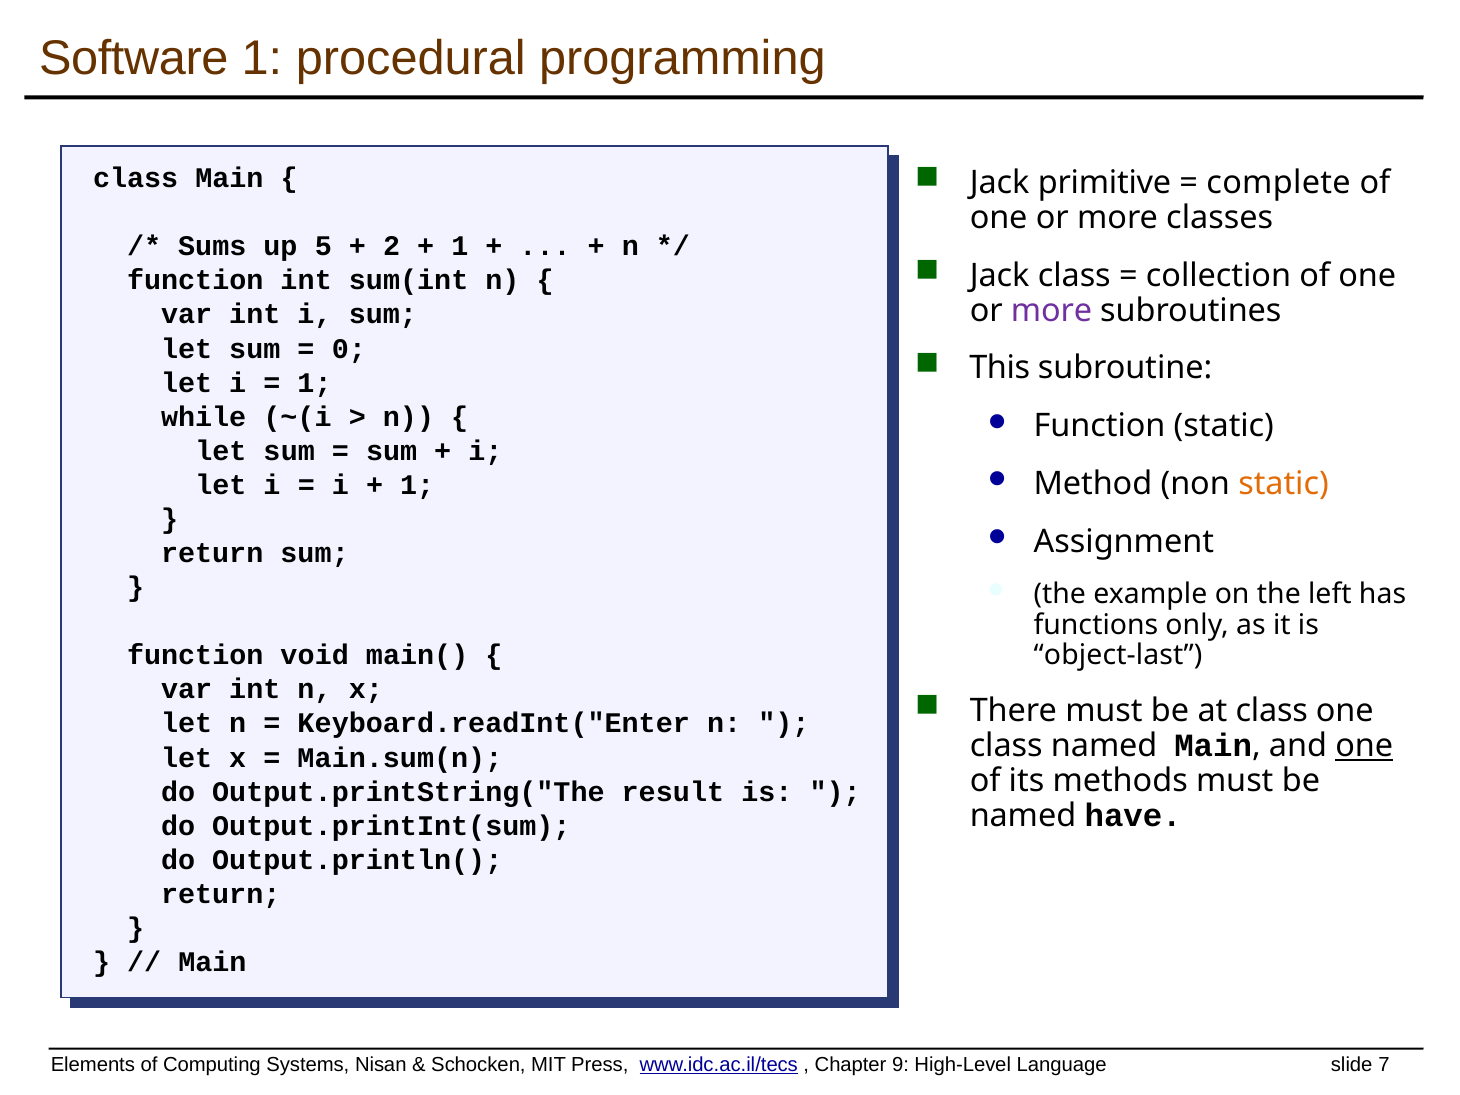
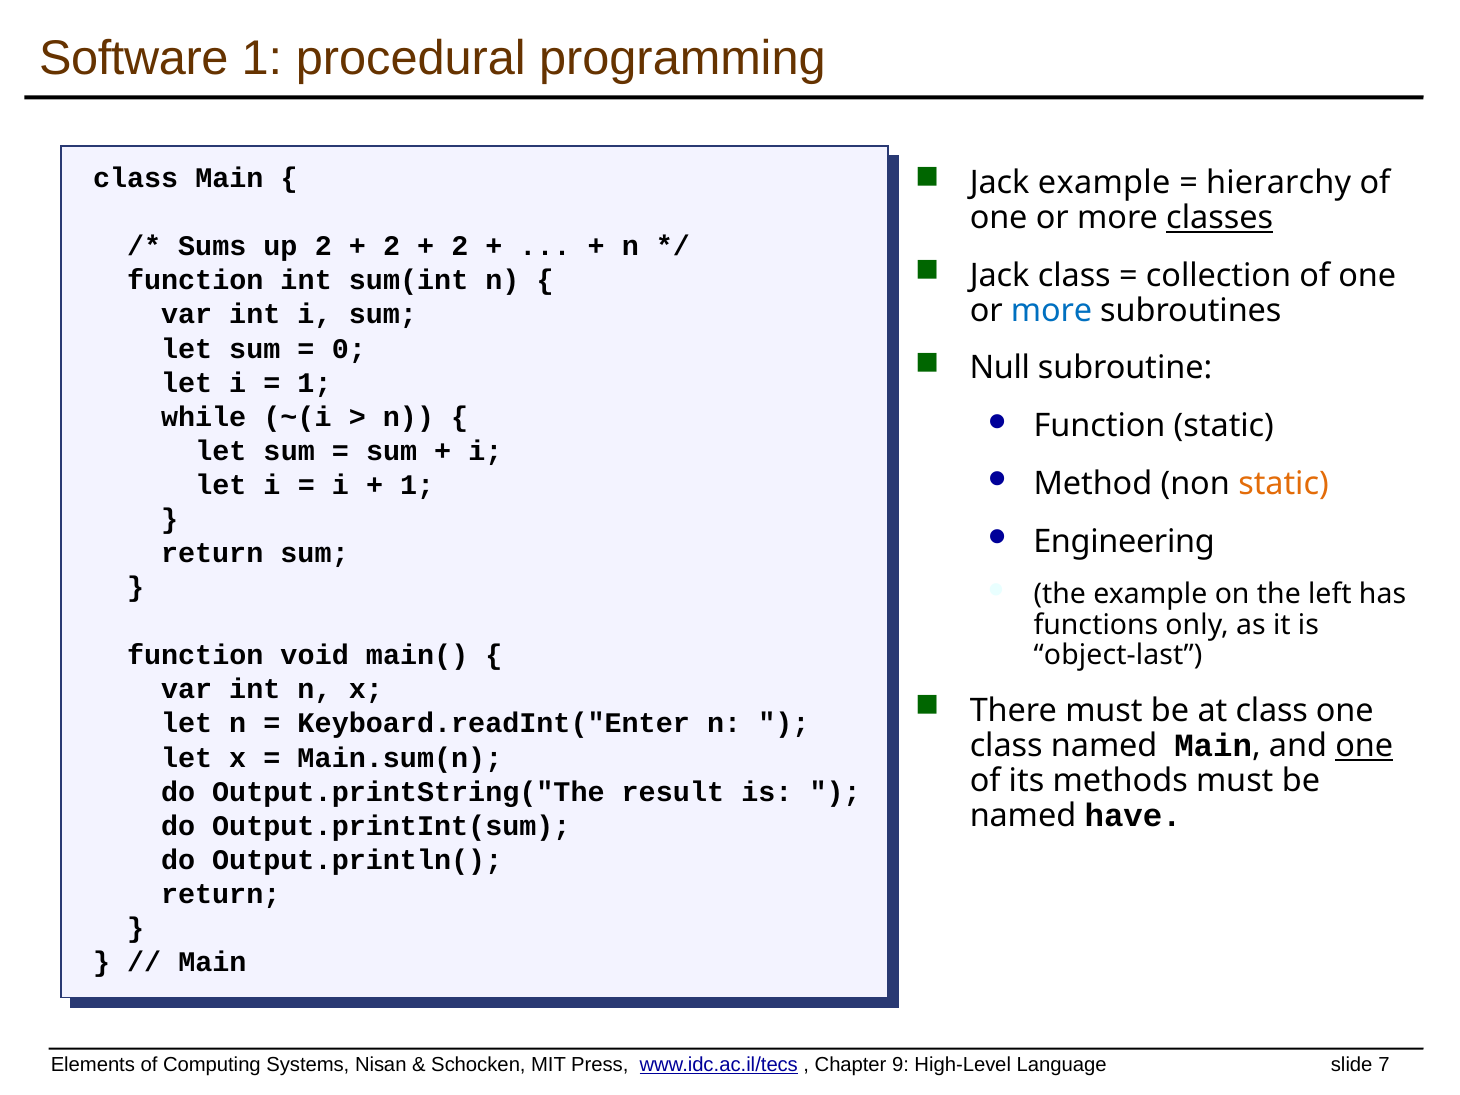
Jack primitive: primitive -> example
complete: complete -> hierarchy
classes underline: none -> present
5 at (323, 246): 5 -> 2
1 at (460, 246): 1 -> 2
more at (1051, 311) colour: purple -> blue
This: This -> Null
Assignment: Assignment -> Engineering
